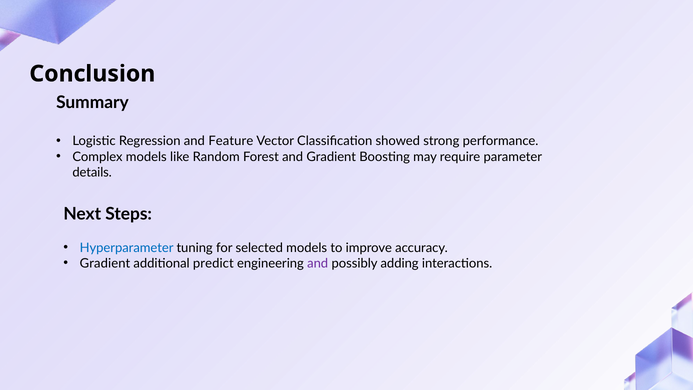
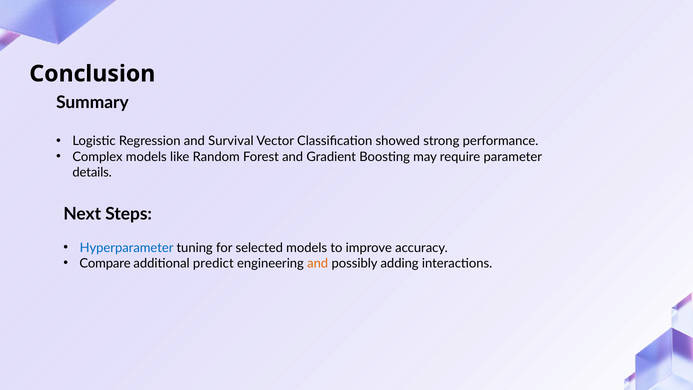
Feature: Feature -> Survival
Gradient at (105, 263): Gradient -> Compare
and at (318, 263) colour: purple -> orange
